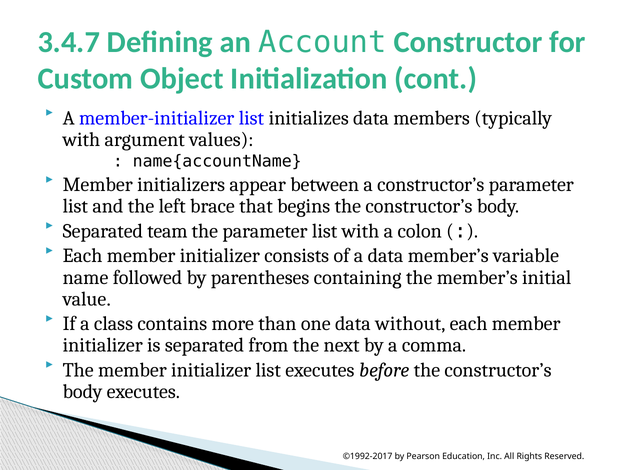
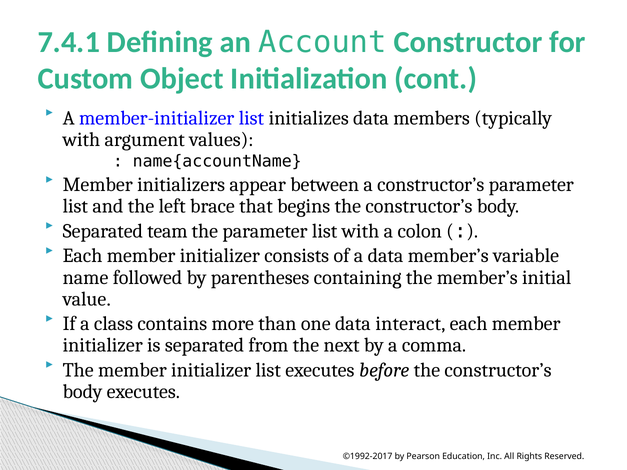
3.4.7: 3.4.7 -> 7.4.1
without: without -> interact
